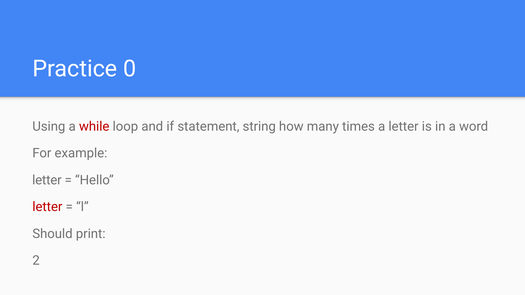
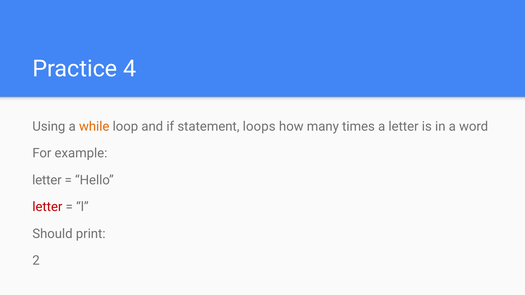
0: 0 -> 4
while colour: red -> orange
string: string -> loops
